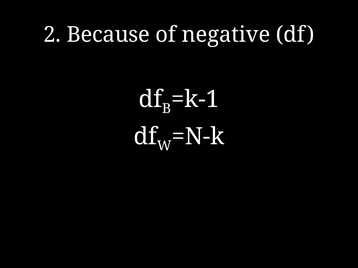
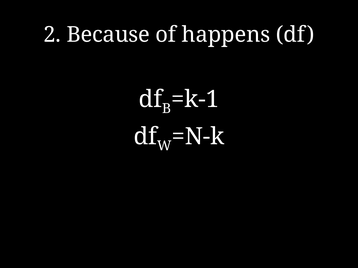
negative: negative -> happens
